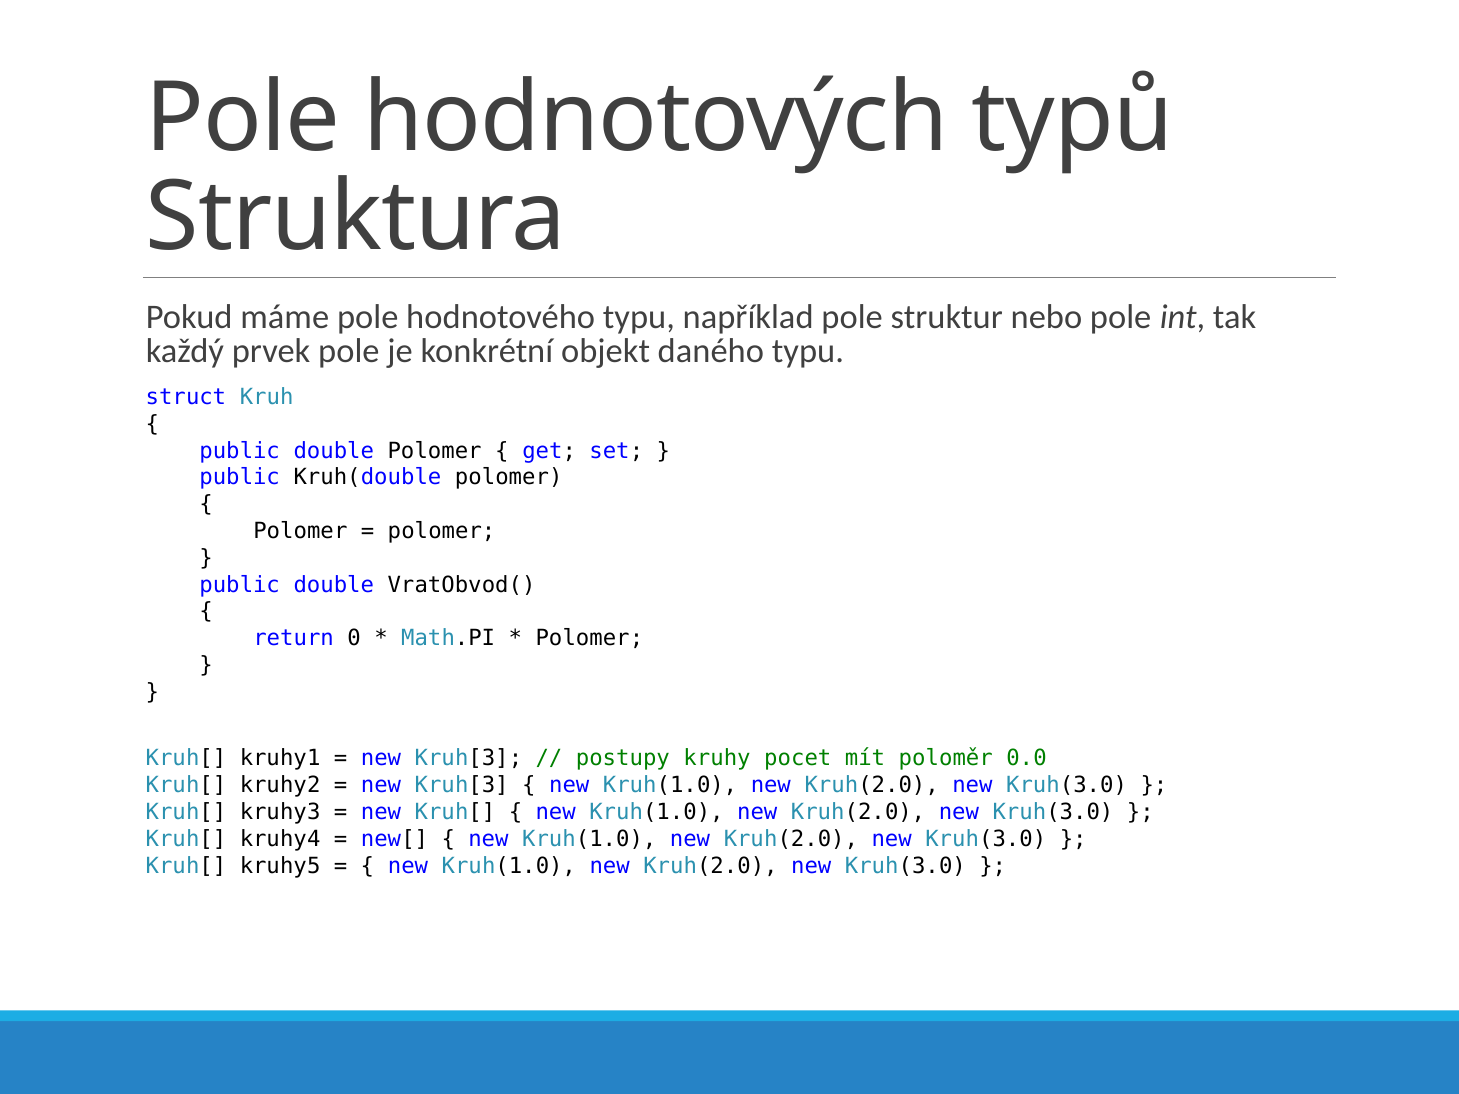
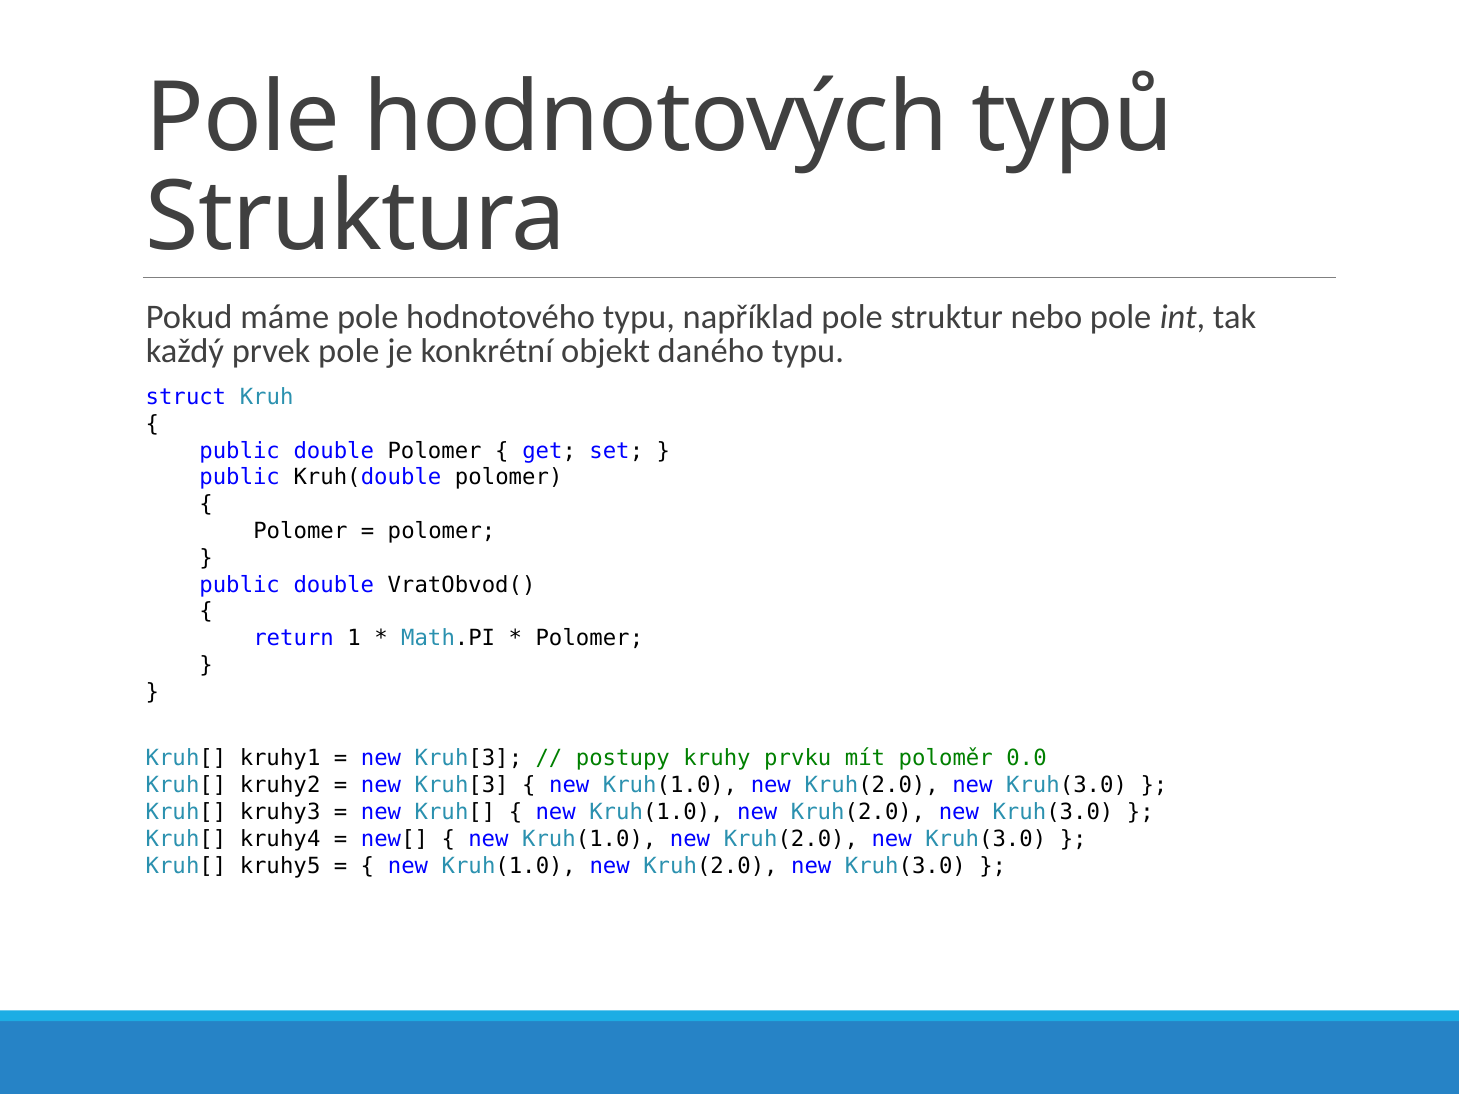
0: 0 -> 1
pocet: pocet -> prvku
